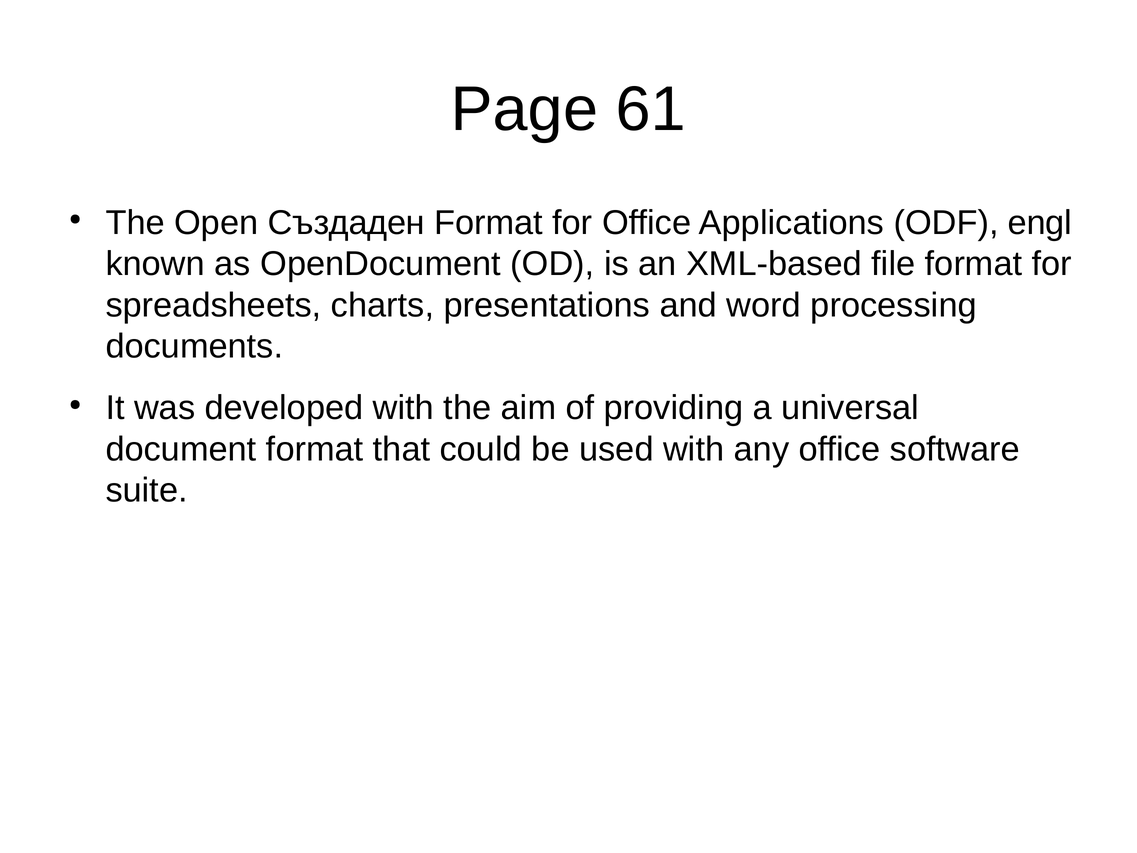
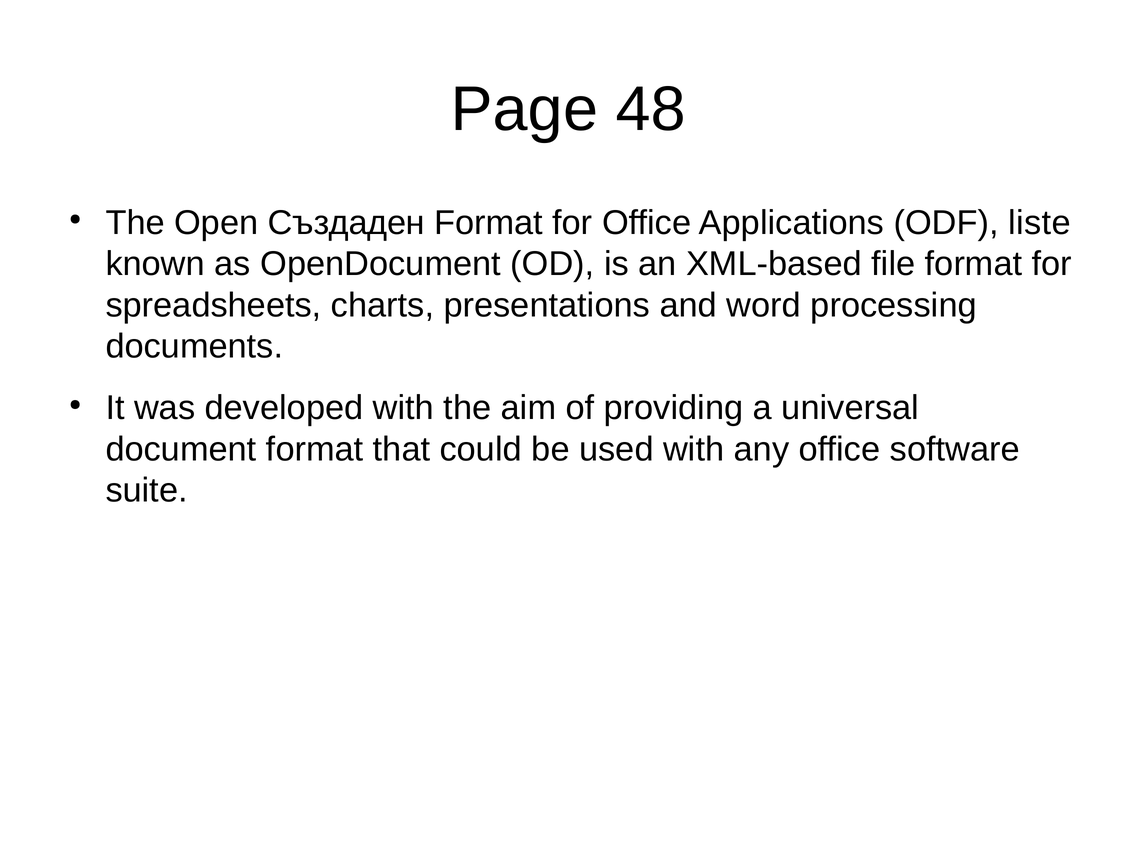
61: 61 -> 48
engl: engl -> liste
